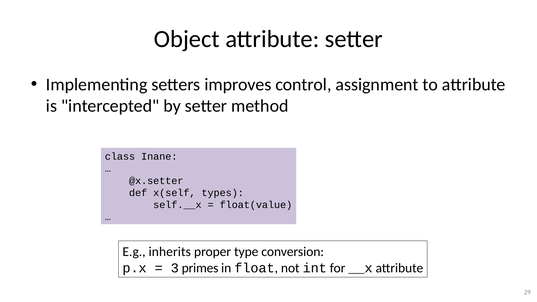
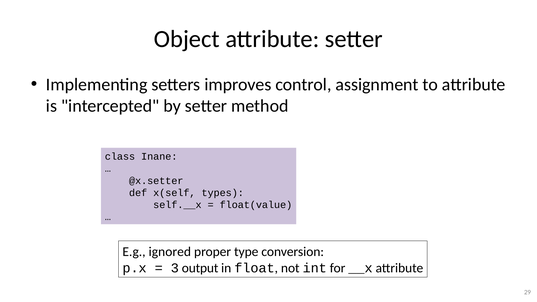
inherits: inherits -> ignored
primes: primes -> output
